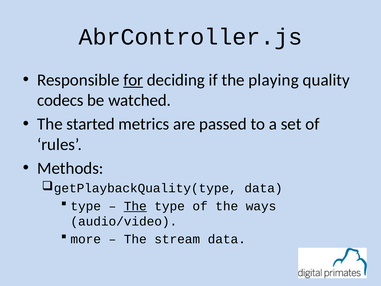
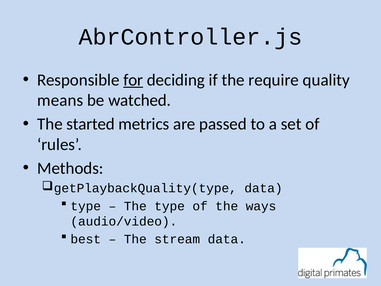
playing: playing -> require
codecs: codecs -> means
The at (135, 206) underline: present -> none
more: more -> best
